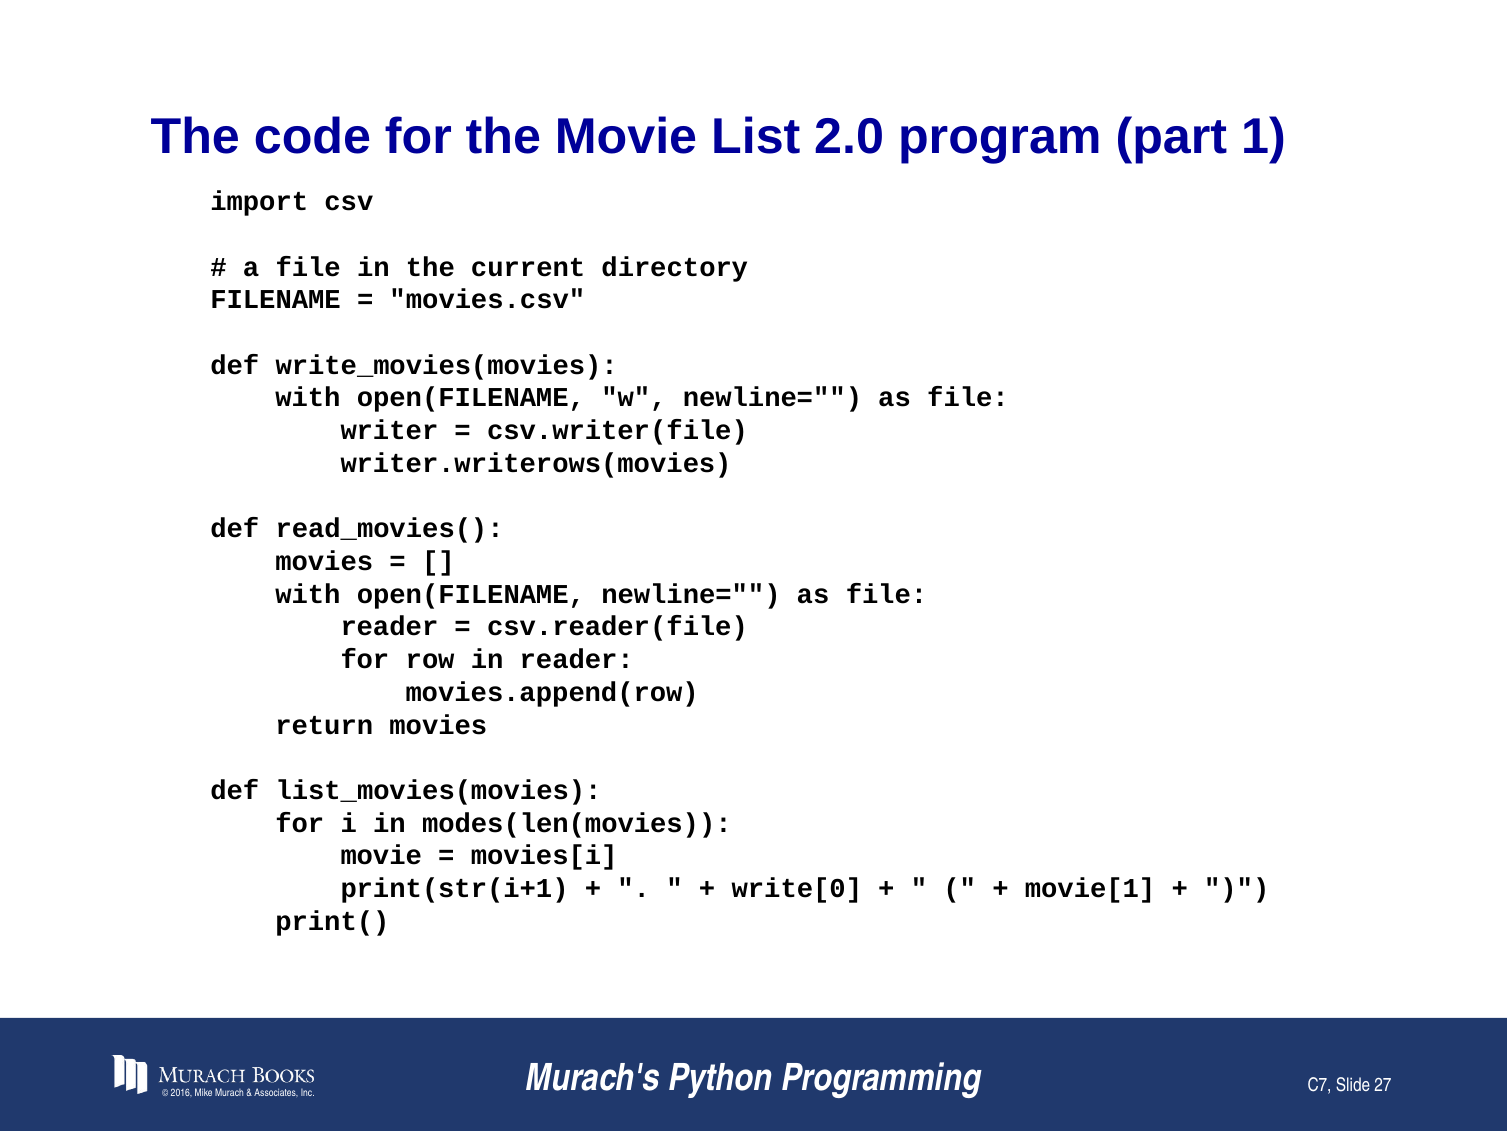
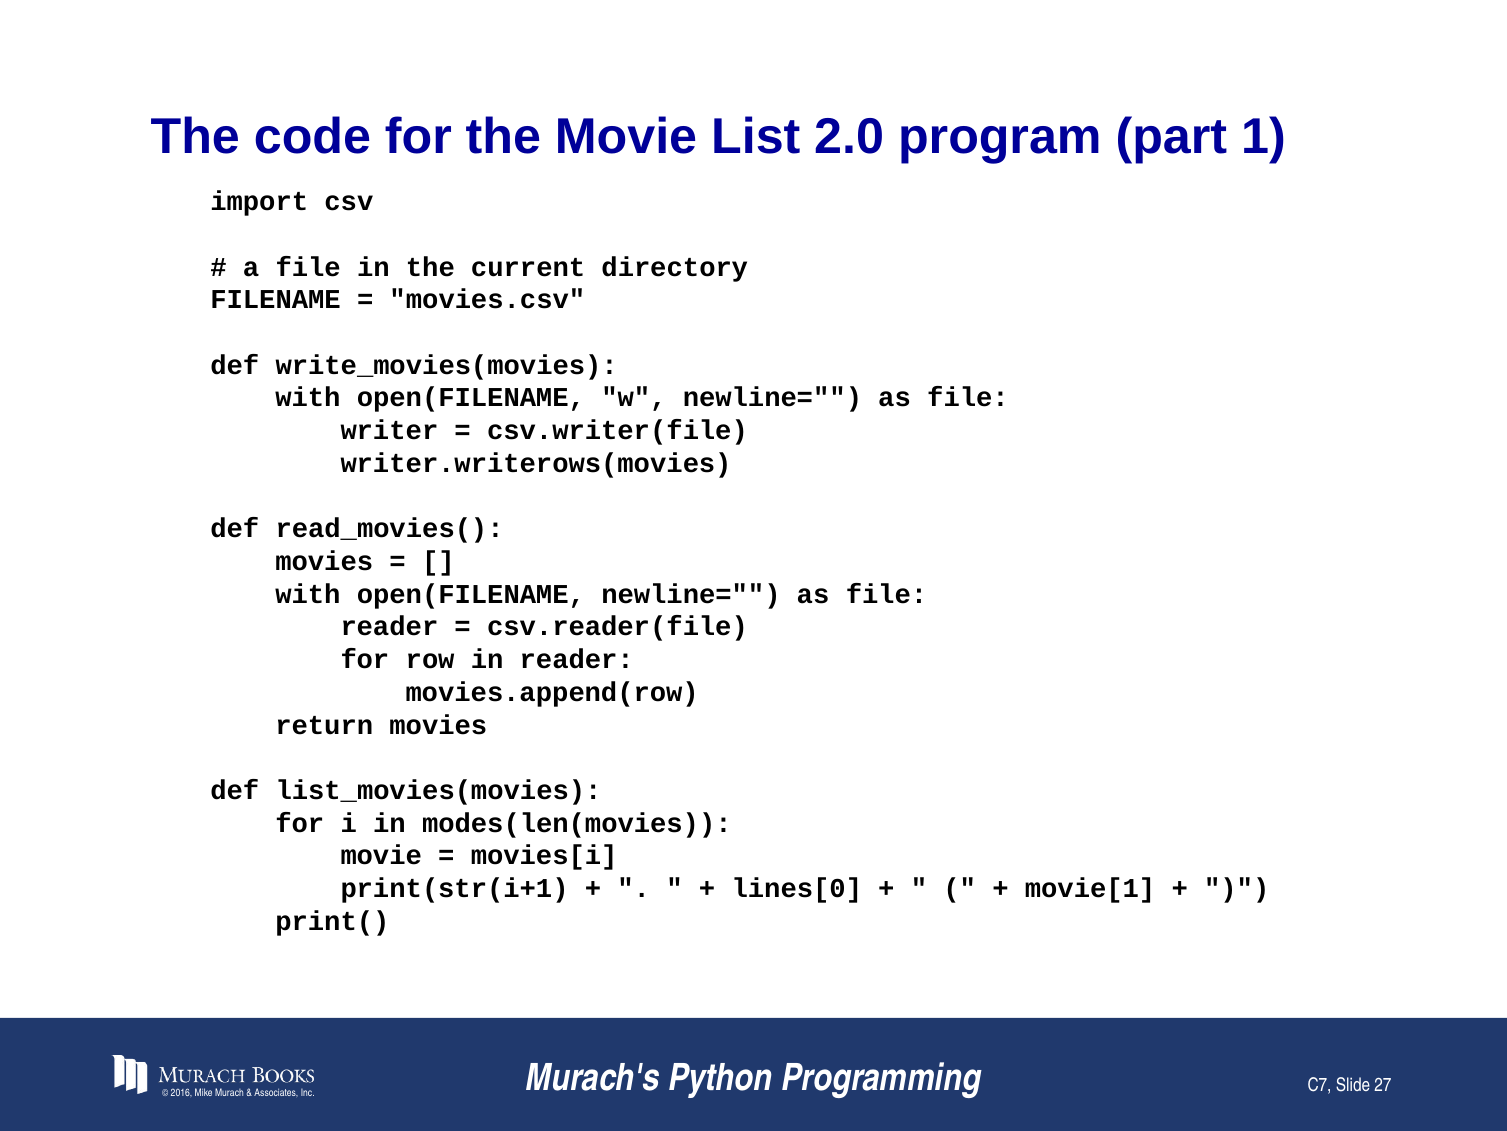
write[0: write[0 -> lines[0
